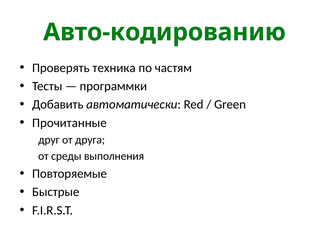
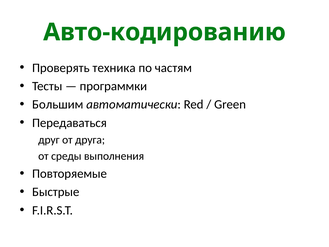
Добавить: Добавить -> Большим
Прочитанные: Прочитанные -> Передаваться
